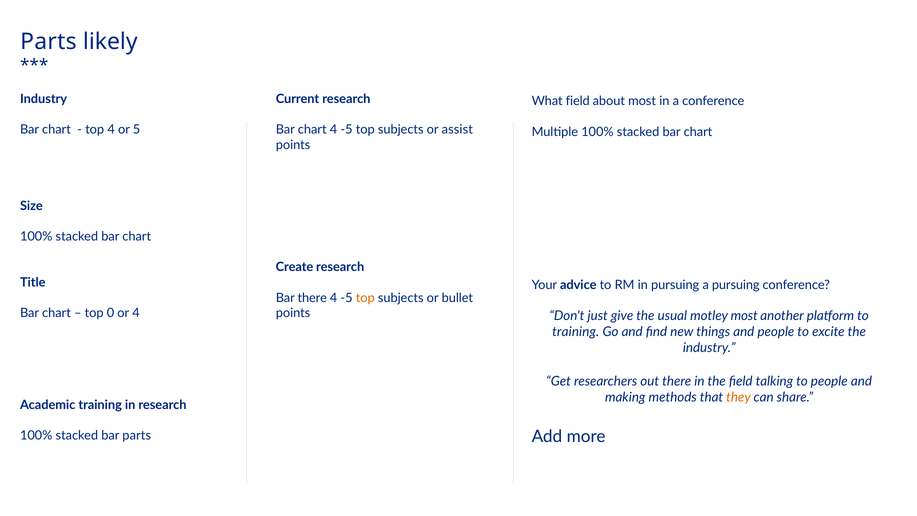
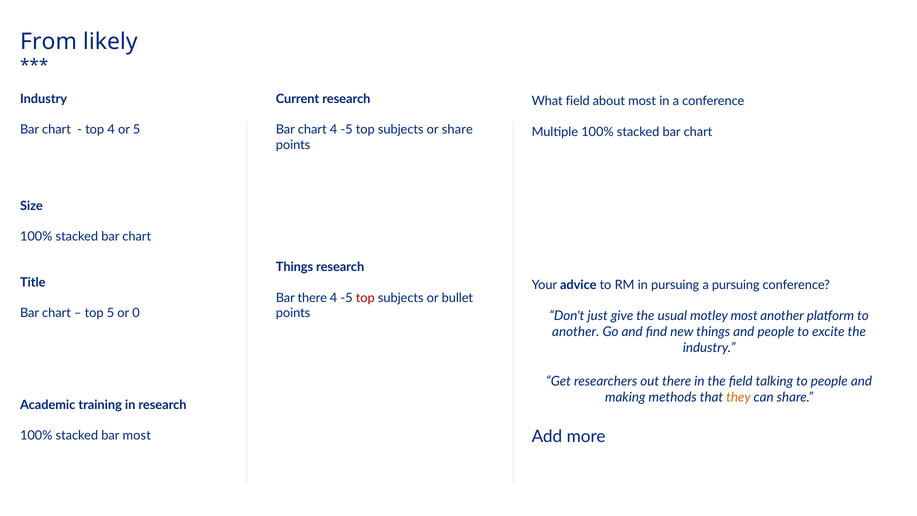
Parts at (48, 42): Parts -> From
or assist: assist -> share
Create at (295, 267): Create -> Things
top at (365, 298) colour: orange -> red
top 0: 0 -> 5
or 4: 4 -> 0
training at (576, 332): training -> another
bar parts: parts -> most
